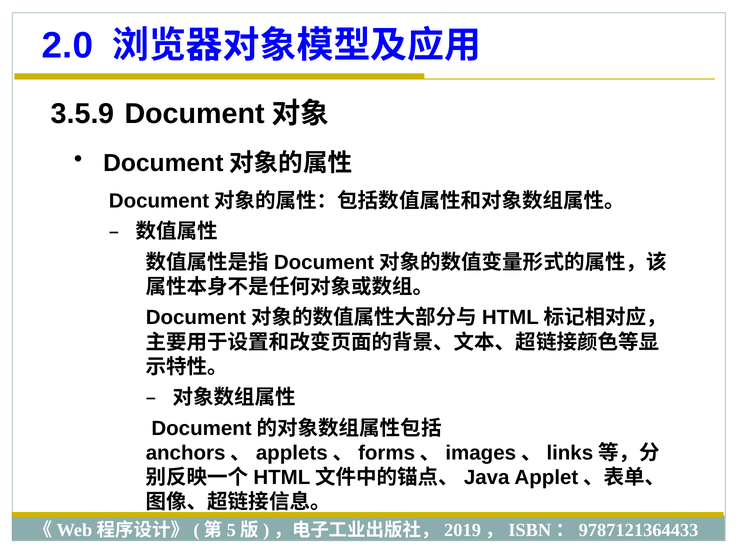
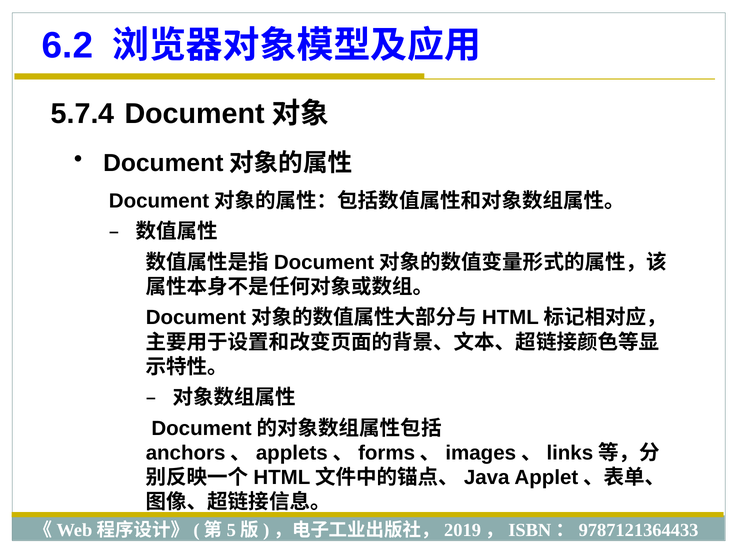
2.0: 2.0 -> 6.2
3.5.9: 3.5.9 -> 5.7.4
